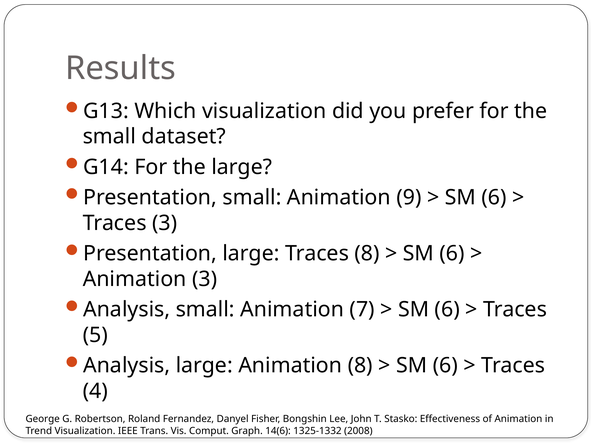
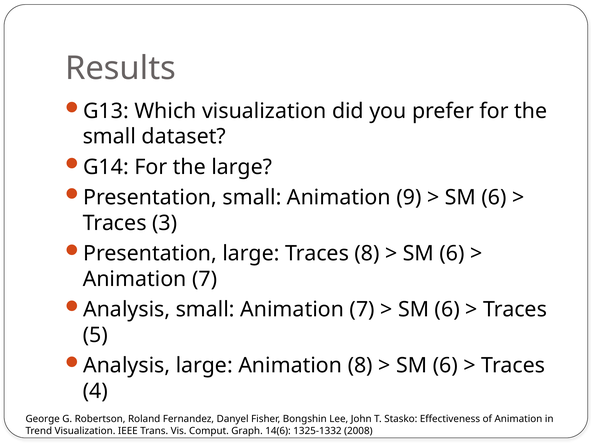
3 at (205, 279): 3 -> 7
